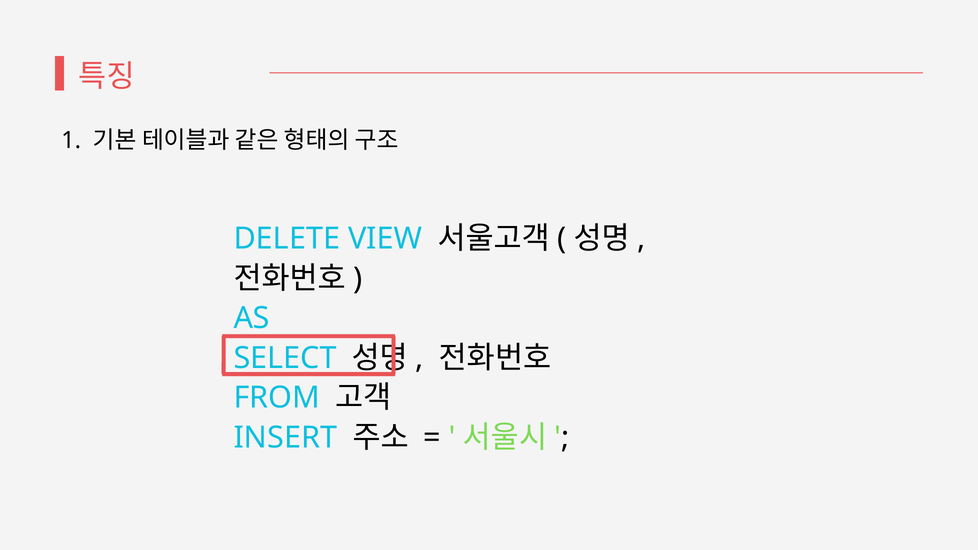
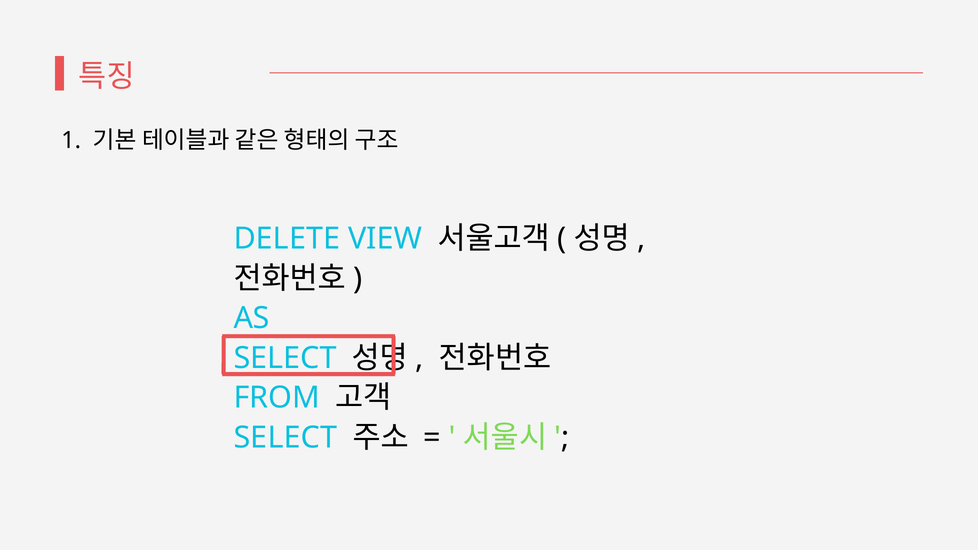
INSERT at (285, 438): INSERT -> SELECT
